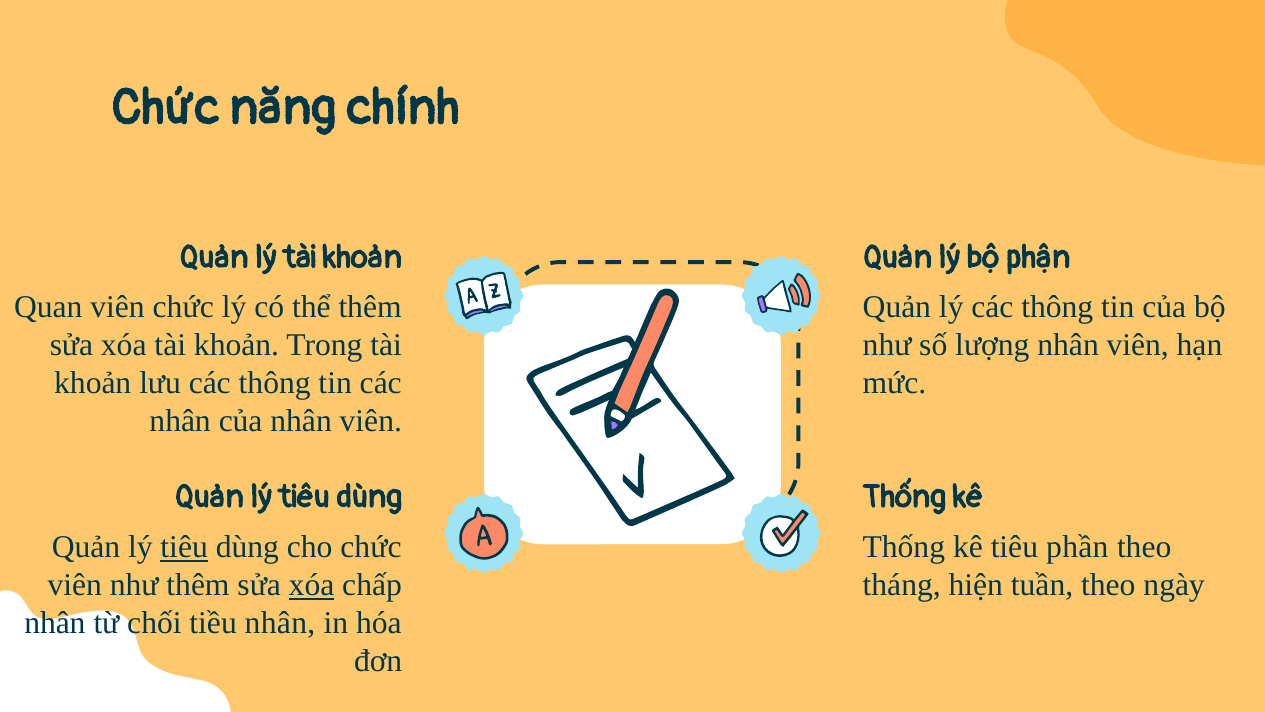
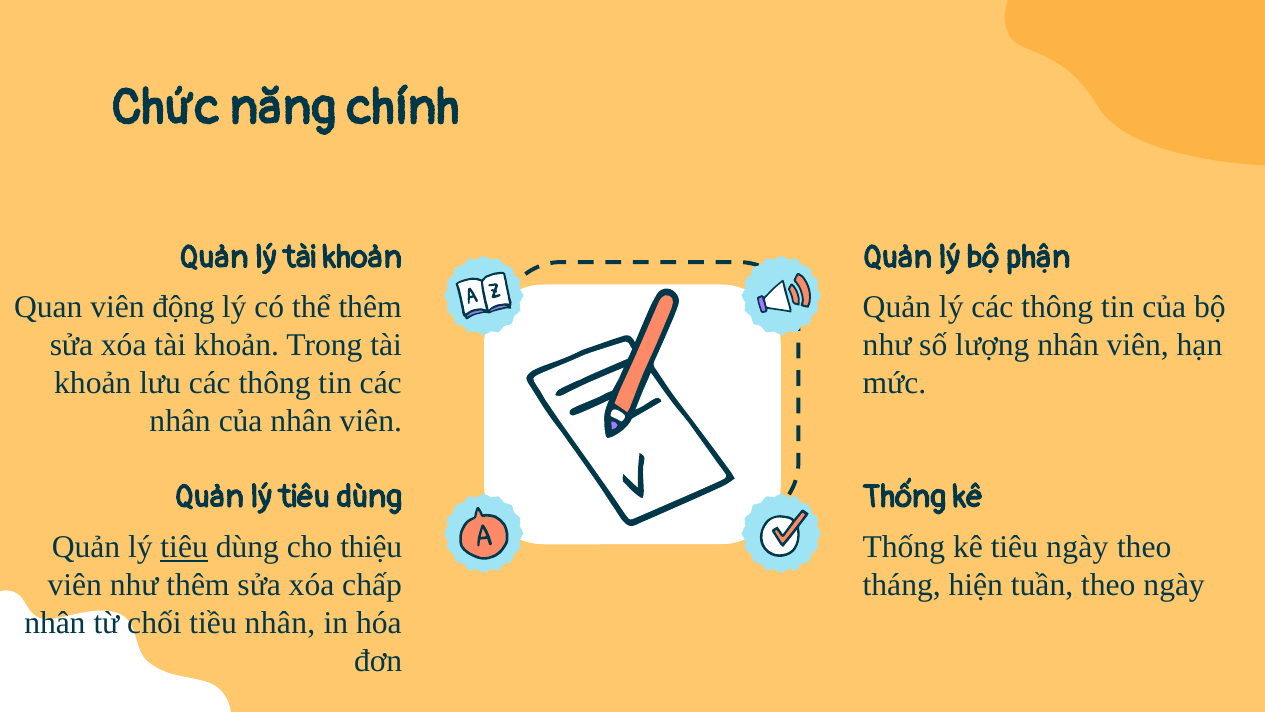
viên chức: chức -> động
cho chức: chức -> thiệu
tiêu phần: phần -> ngày
xóa at (312, 585) underline: present -> none
